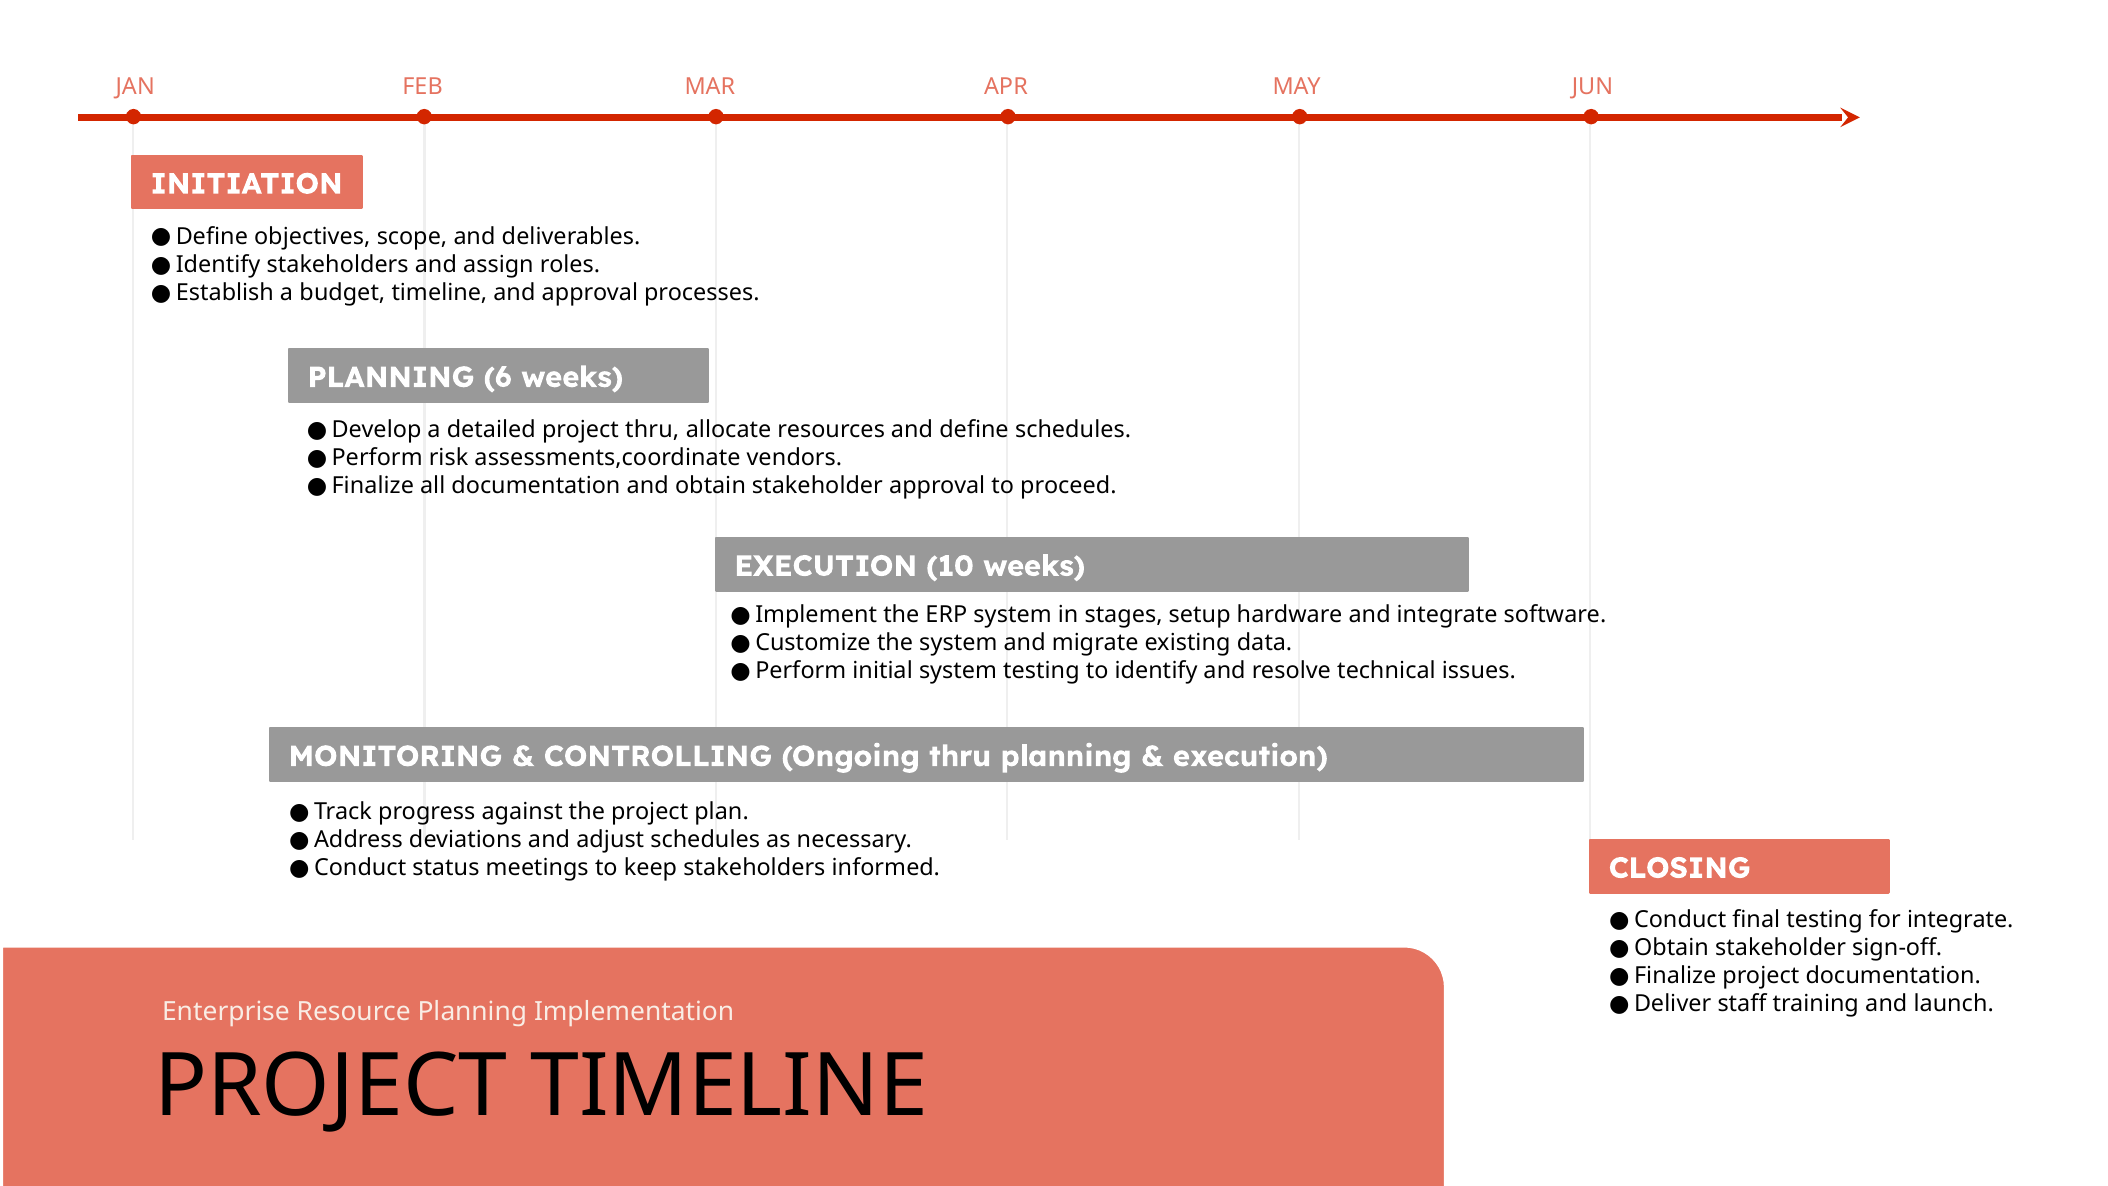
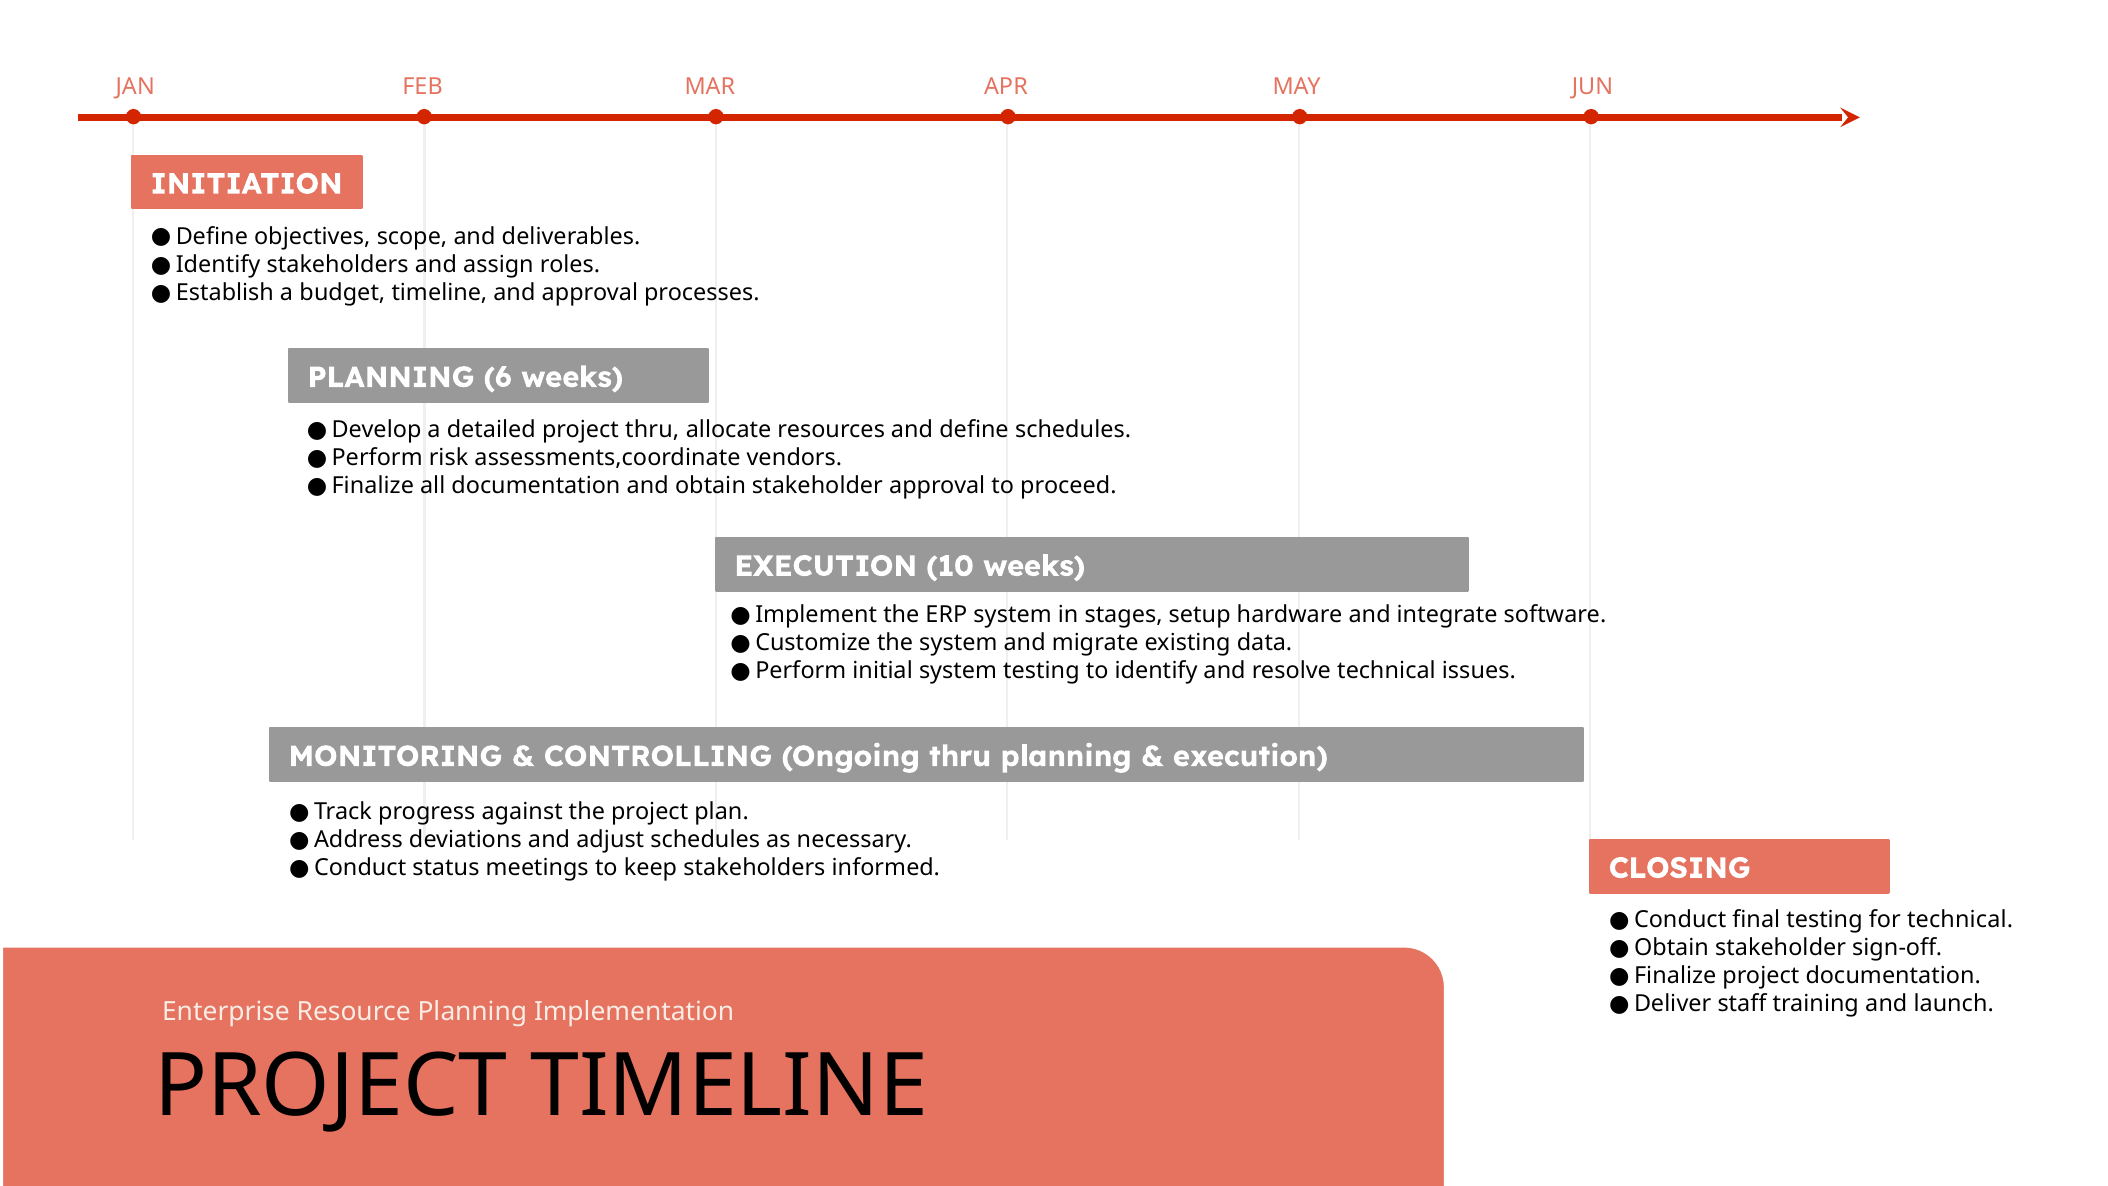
for integrate: integrate -> technical
